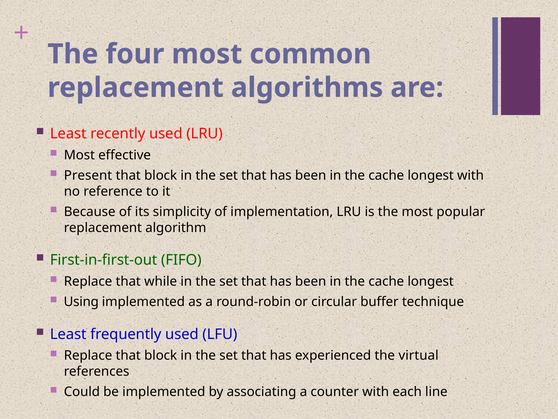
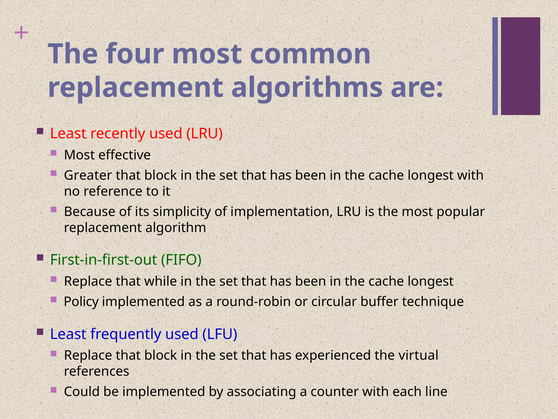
Present: Present -> Greater
Using: Using -> Policy
